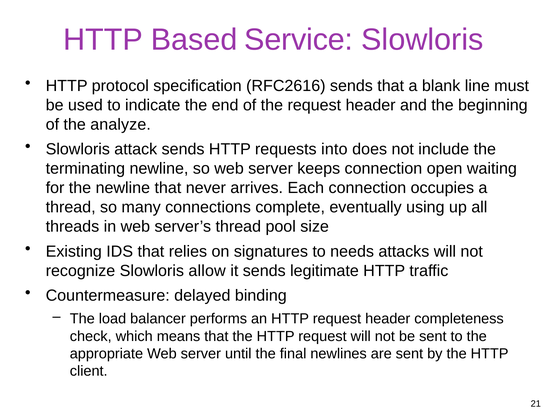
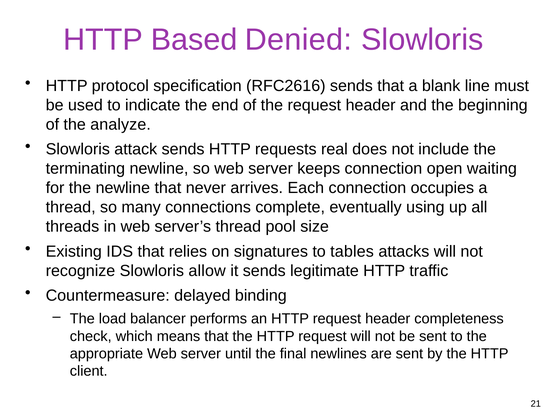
Service: Service -> Denied
into: into -> real
needs: needs -> tables
